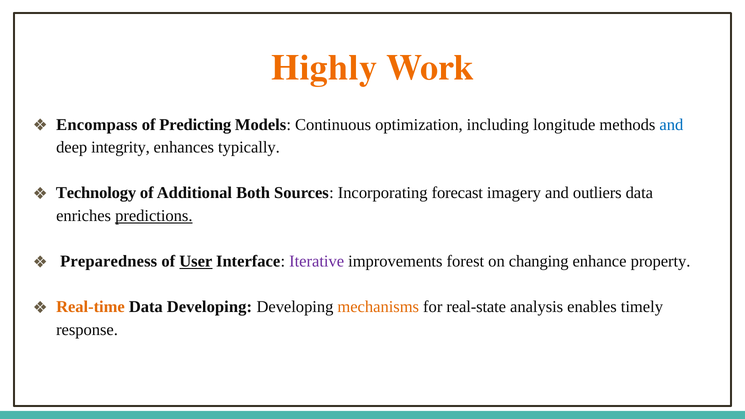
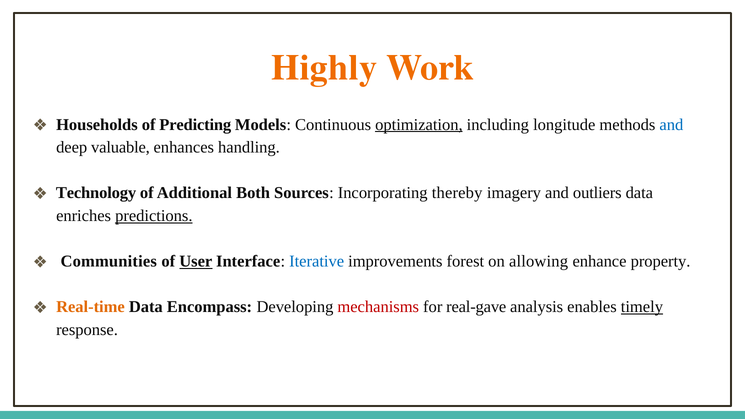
Encompass: Encompass -> Households
optimization underline: none -> present
integrity: integrity -> valuable
typically: typically -> handling
forecast: forecast -> thereby
Preparedness: Preparedness -> Communities
Iterative colour: purple -> blue
changing: changing -> allowing
Data Developing: Developing -> Encompass
mechanisms colour: orange -> red
real-state: real-state -> real-gave
timely underline: none -> present
